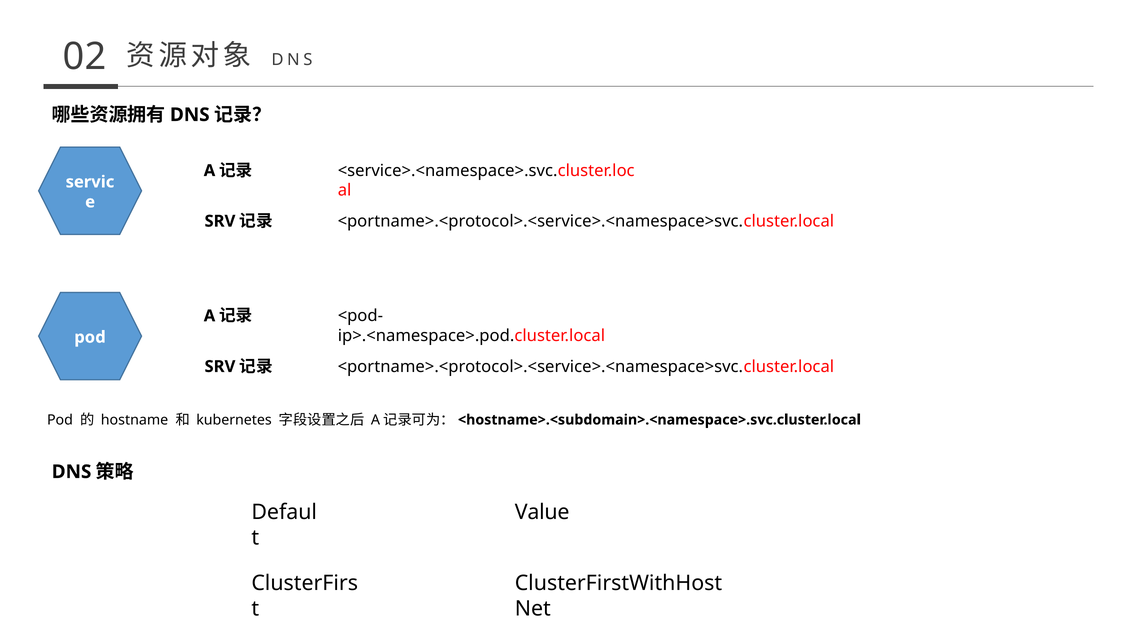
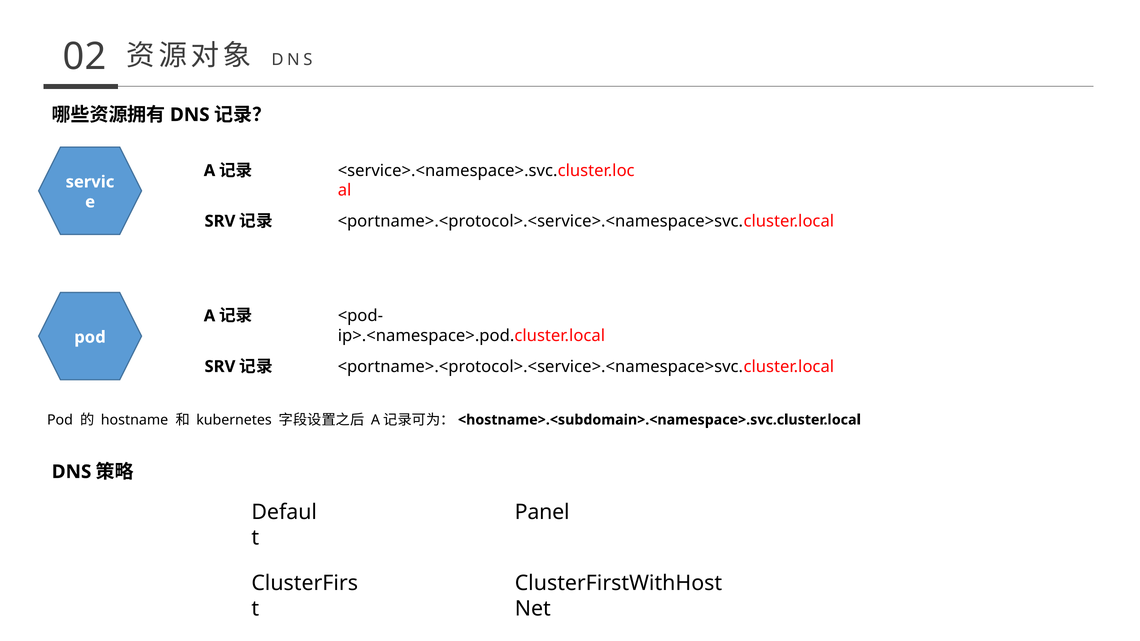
Value: Value -> Panel
